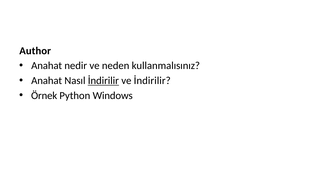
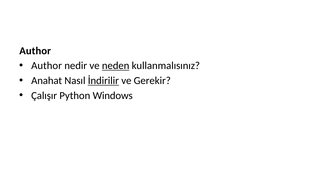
Anahat at (47, 66): Anahat -> Author
neden underline: none -> present
ve İndirilir: İndirilir -> Gerekir
Örnek: Örnek -> Çalışır
